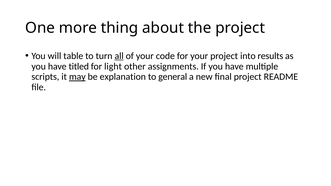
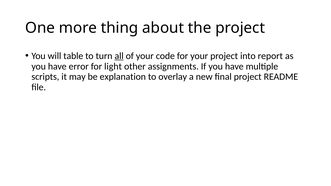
results: results -> report
titled: titled -> error
may underline: present -> none
general: general -> overlay
